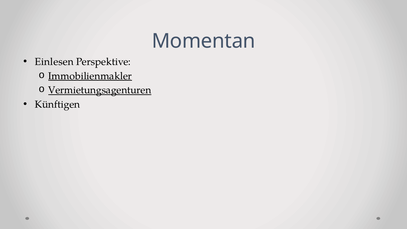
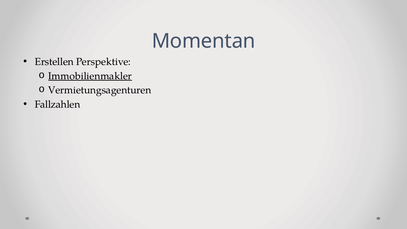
Einlesen: Einlesen -> Erstellen
Vermietungsagenturen underline: present -> none
Künftigen: Künftigen -> Fallzahlen
